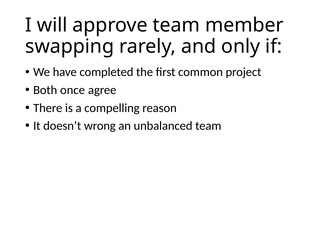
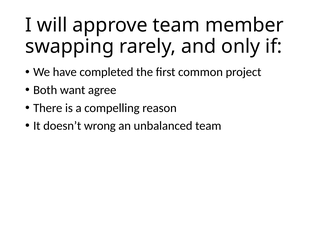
once: once -> want
